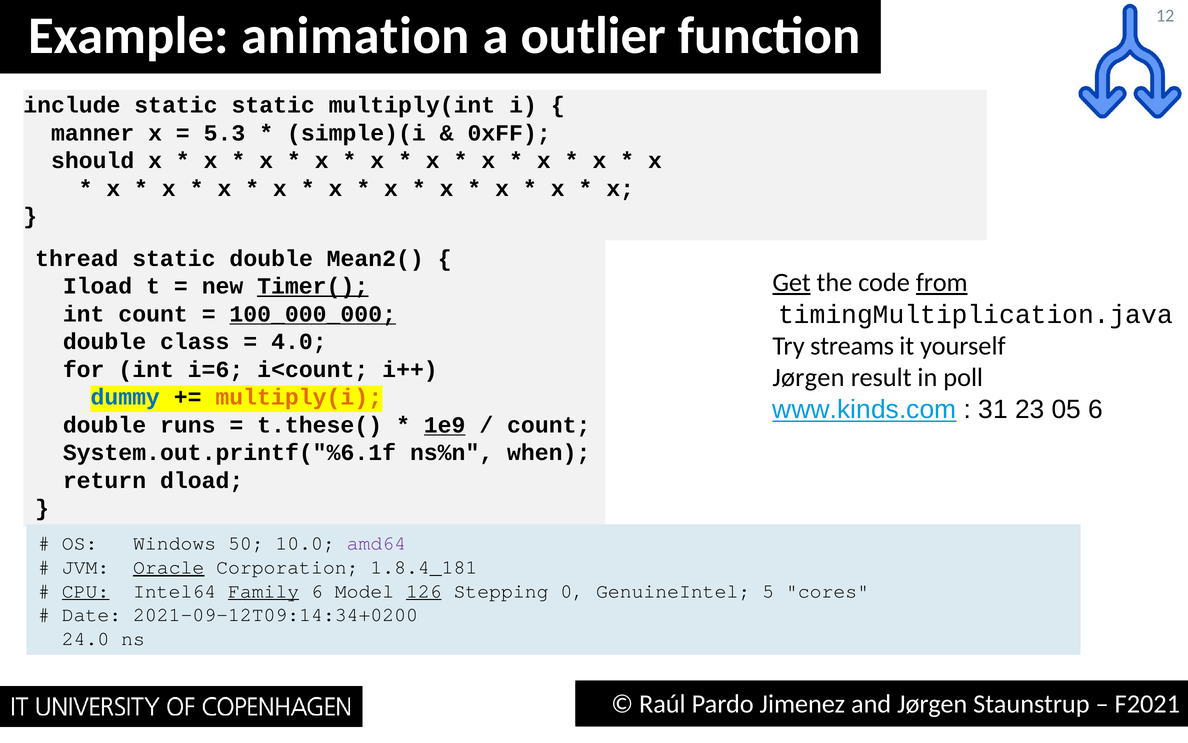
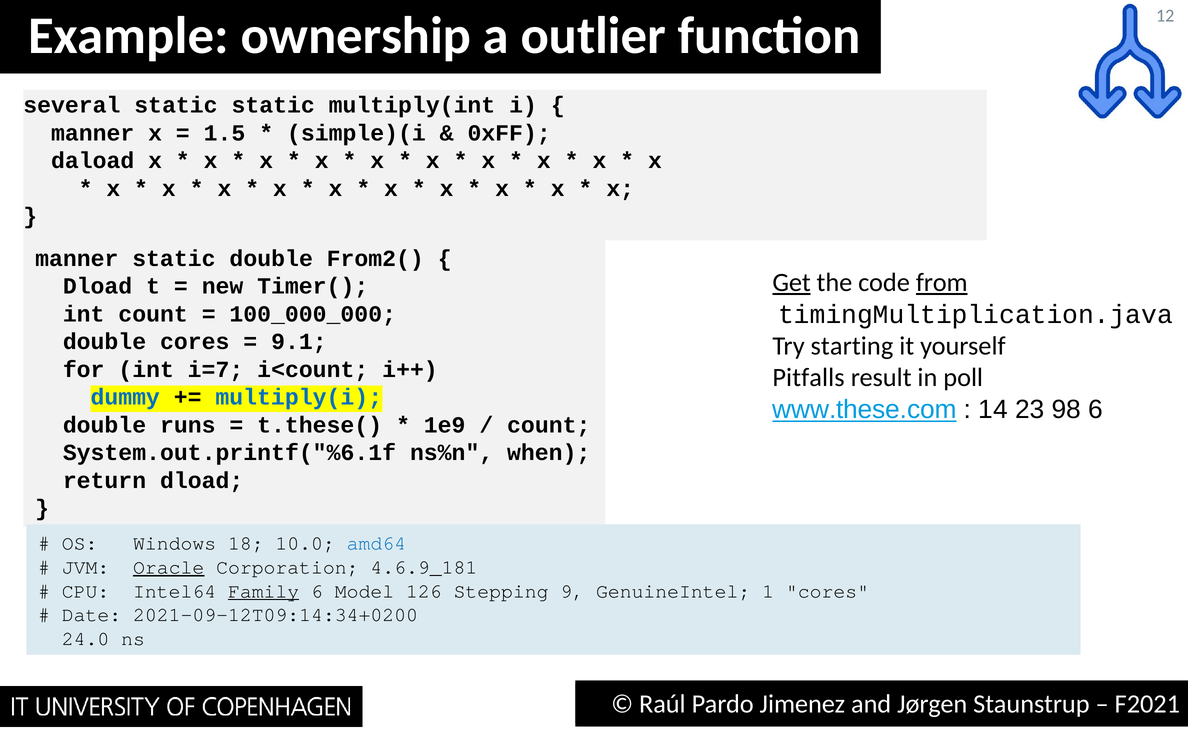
animation: animation -> ownership
include: include -> several
5.3: 5.3 -> 1.5
should: should -> daload
thread at (77, 258): thread -> manner
Mean2(: Mean2( -> From2(
Iload at (98, 286): Iload -> Dload
Timer( underline: present -> none
100_000_000 underline: present -> none
double class: class -> cores
4.0: 4.0 -> 9.1
streams: streams -> starting
i=6: i=6 -> i=7
Jørgen at (808, 377): Jørgen -> Pitfalls
multiply(i colour: orange -> blue
www.kinds.com: www.kinds.com -> www.these.com
31: 31 -> 14
05: 05 -> 98
1e9 underline: present -> none
50: 50 -> 18
amd64 colour: purple -> blue
1.8.4_181: 1.8.4_181 -> 4.6.9_181
CPU underline: present -> none
126 underline: present -> none
0: 0 -> 9
5: 5 -> 1
